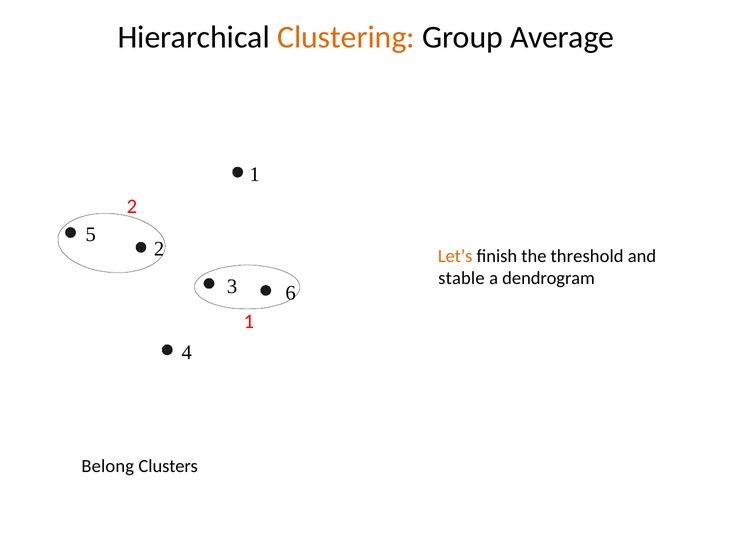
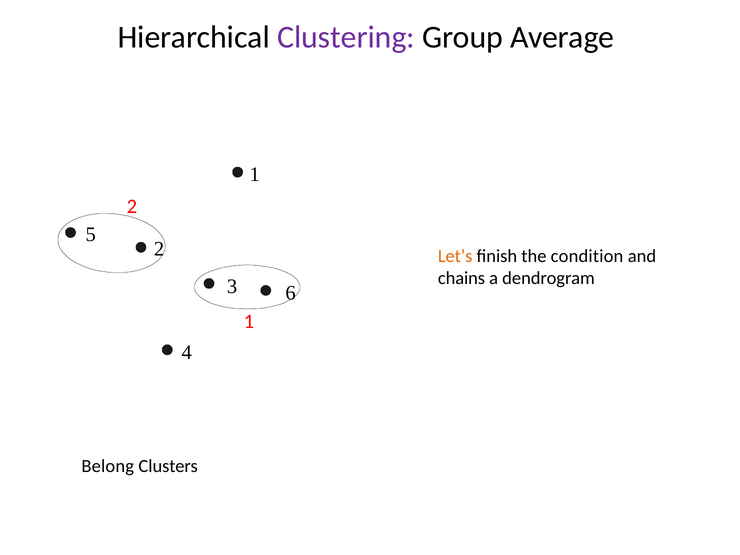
Clustering colour: orange -> purple
threshold: threshold -> condition
stable: stable -> chains
